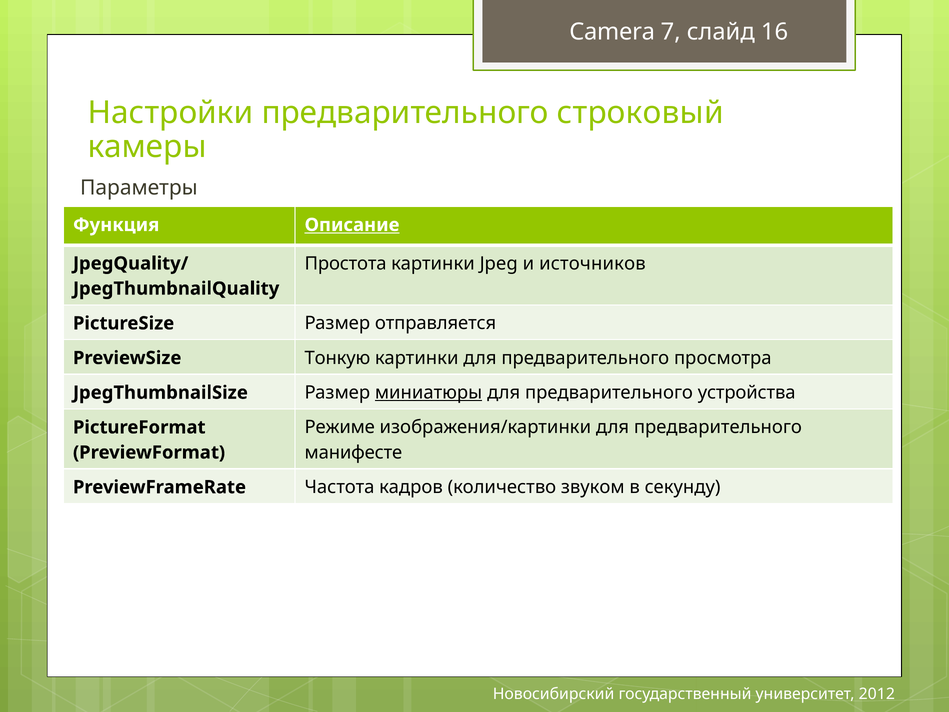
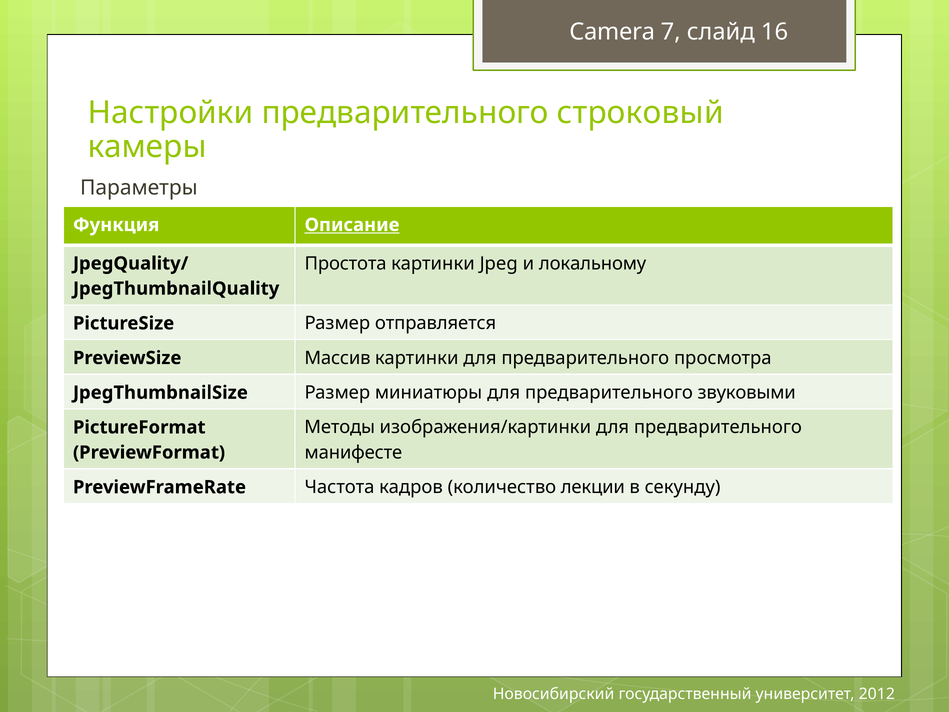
источников: источников -> локальному
Тонкую: Тонкую -> Массив
миниатюры underline: present -> none
устройства: устройства -> звуковыми
Режиме: Режиме -> Методы
звуком: звуком -> лекции
